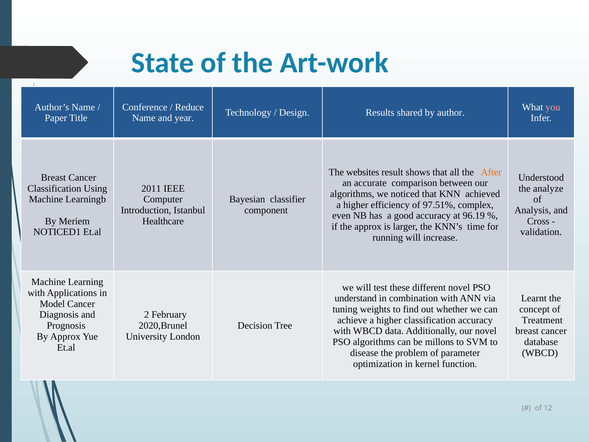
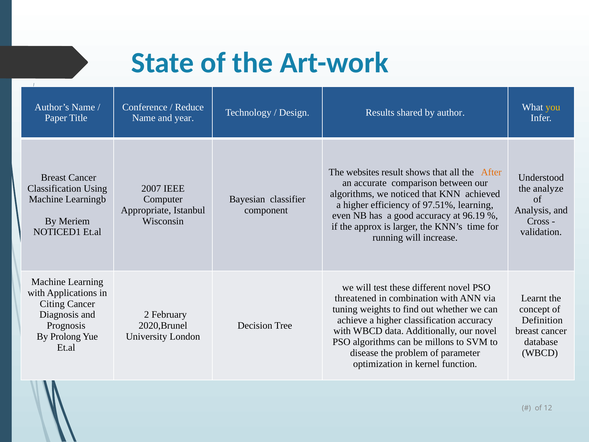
you colour: pink -> yellow
2011: 2011 -> 2007
97.51% complex: complex -> learning
Introduction: Introduction -> Appropriate
Healthcare: Healthcare -> Wisconsin
understand: understand -> threatened
Model: Model -> Citing
Treatment: Treatment -> Definition
By Approx: Approx -> Prolong
